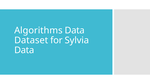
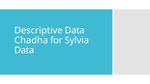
Algorithms: Algorithms -> Descriptive
Dataset: Dataset -> Chadha
